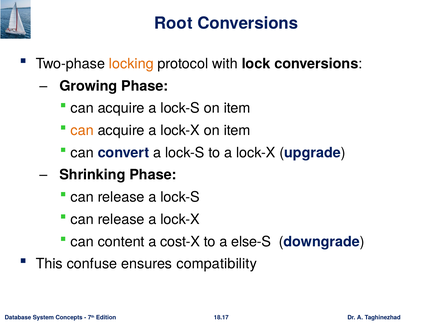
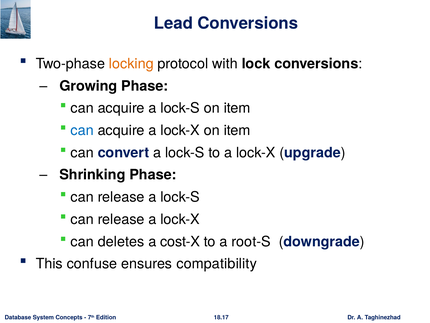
Root: Root -> Lead
can at (82, 130) colour: orange -> blue
content: content -> deletes
else-S: else-S -> root-S
